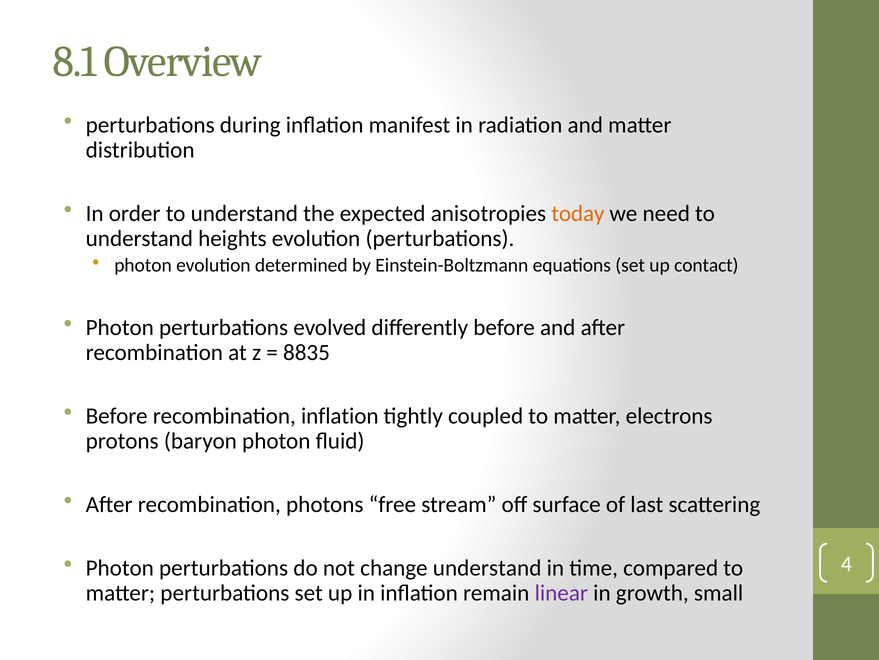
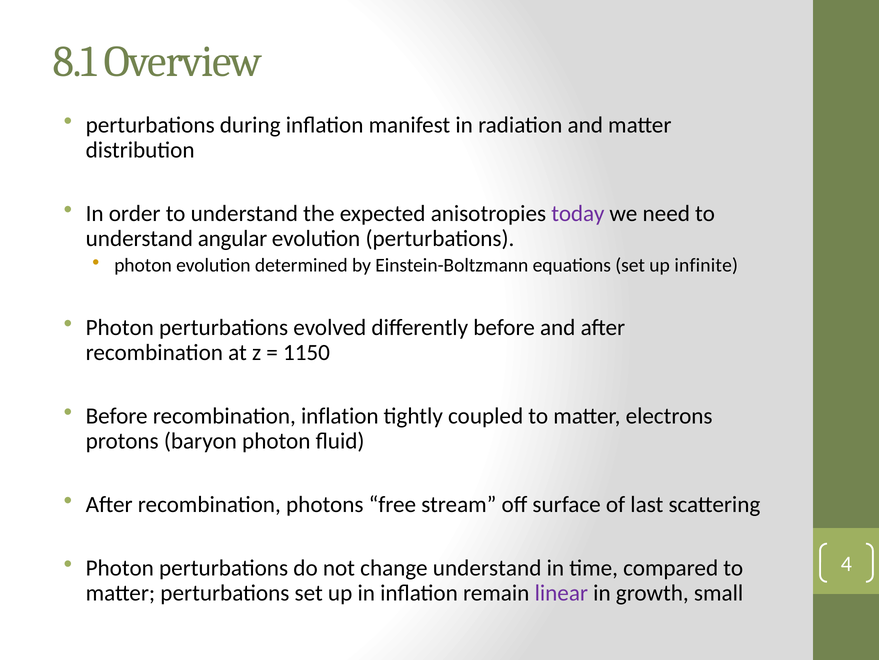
today colour: orange -> purple
heights: heights -> angular
contact: contact -> infinite
8835: 8835 -> 1150
